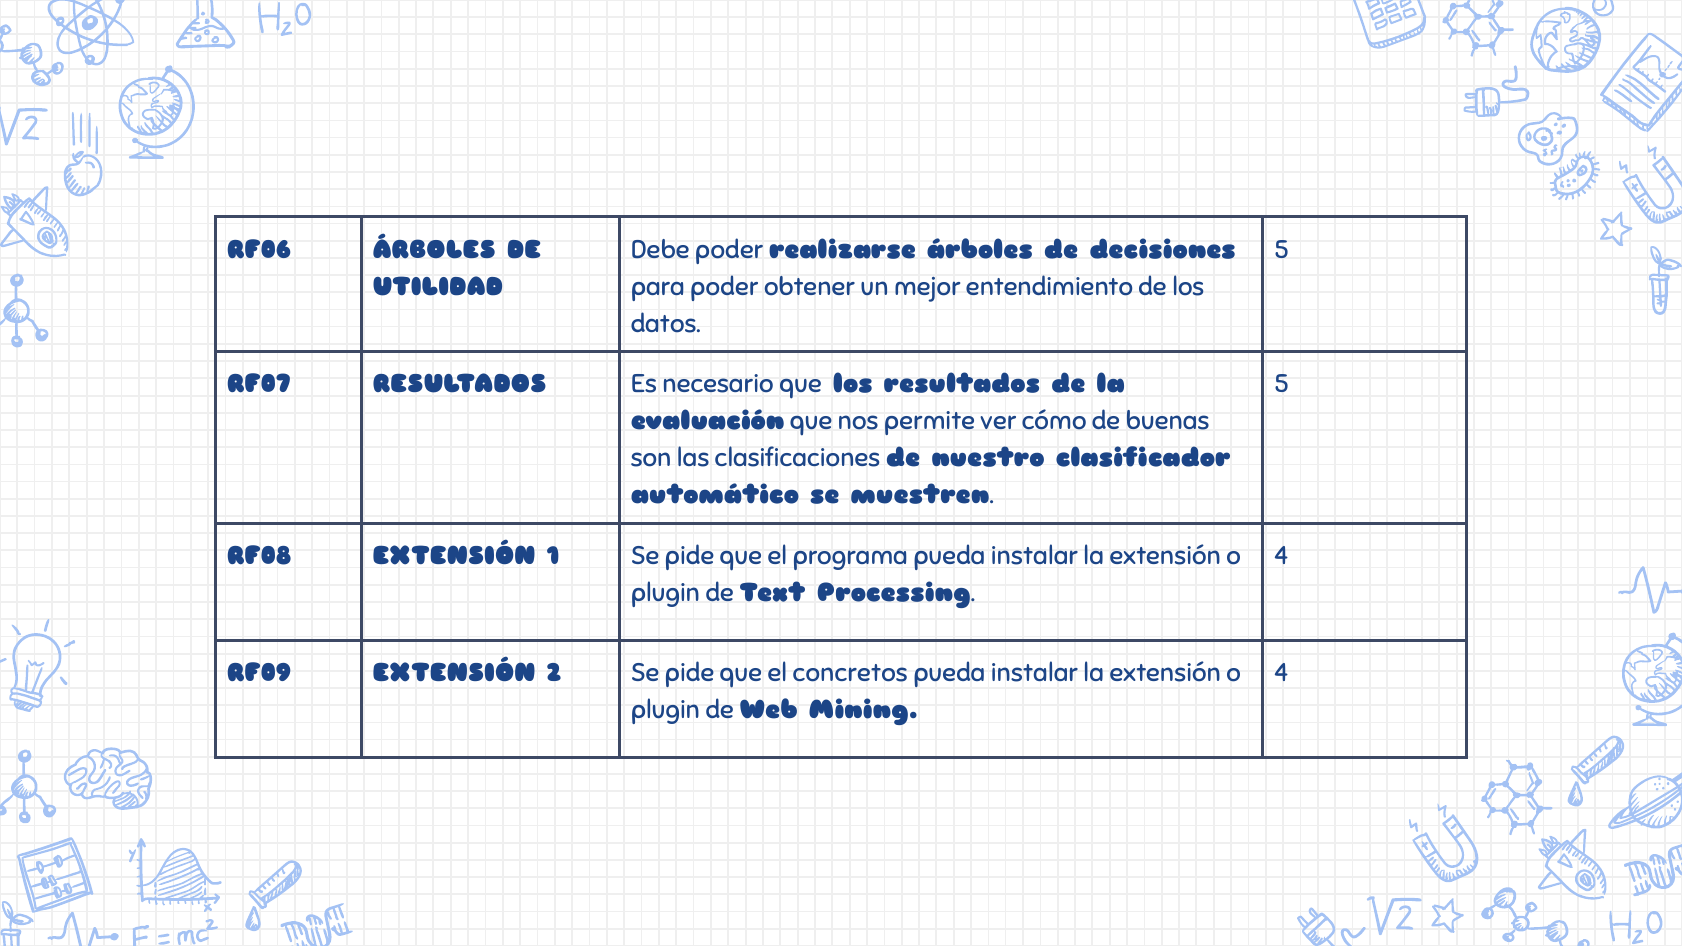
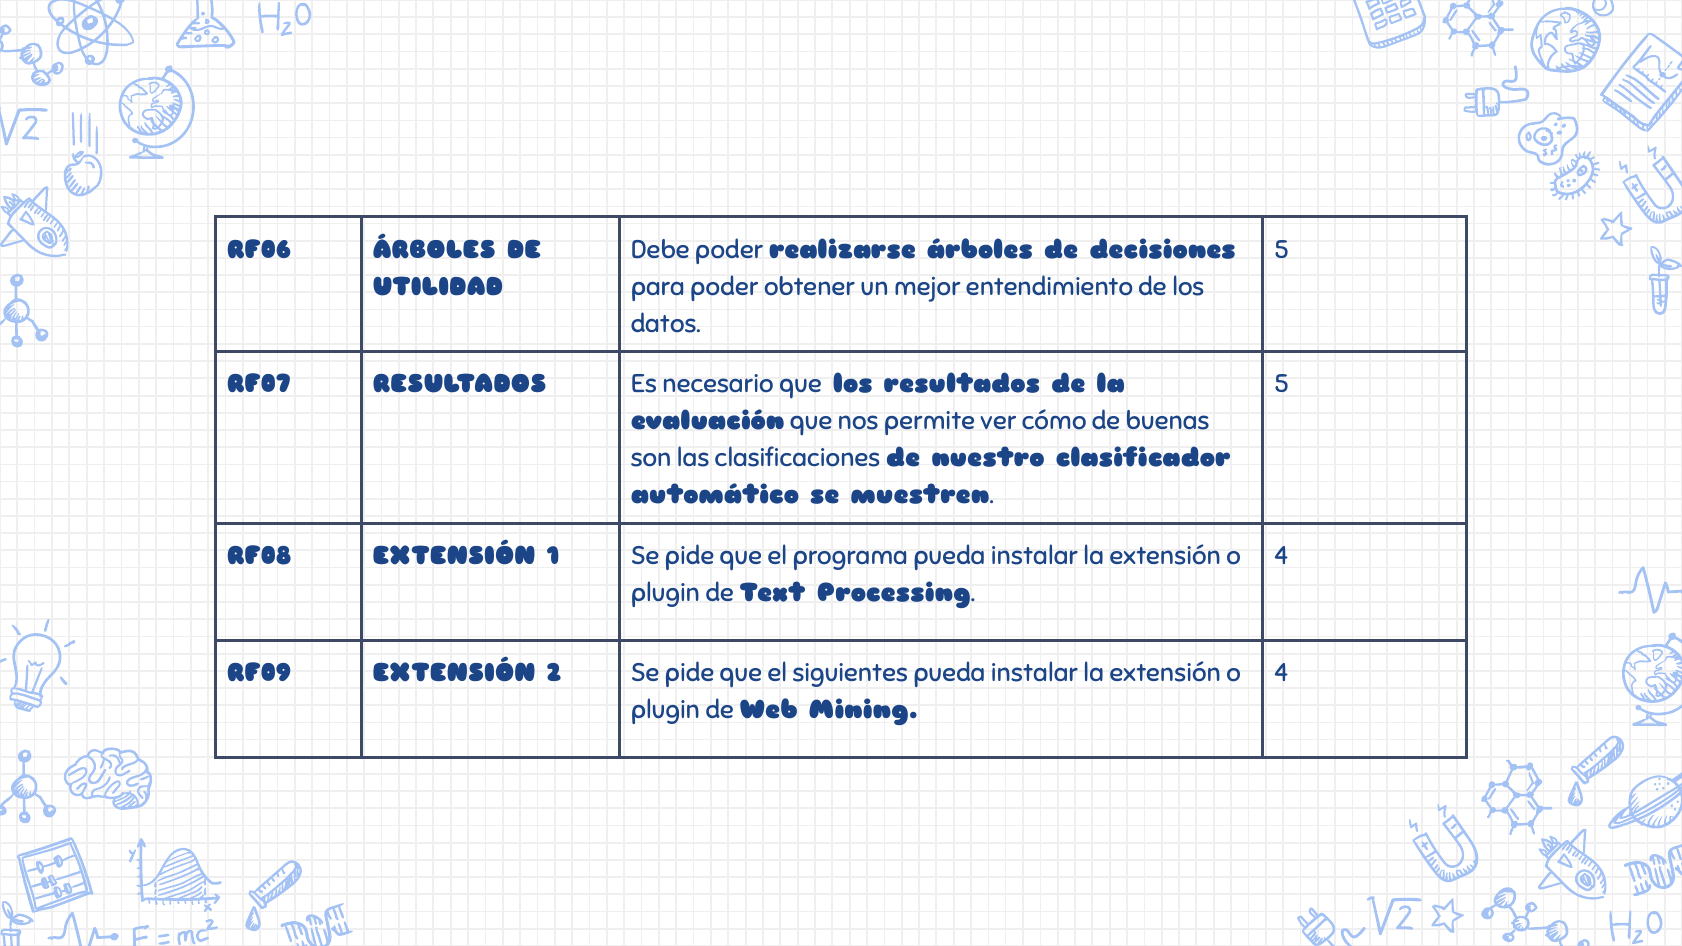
concretos: concretos -> siguientes
